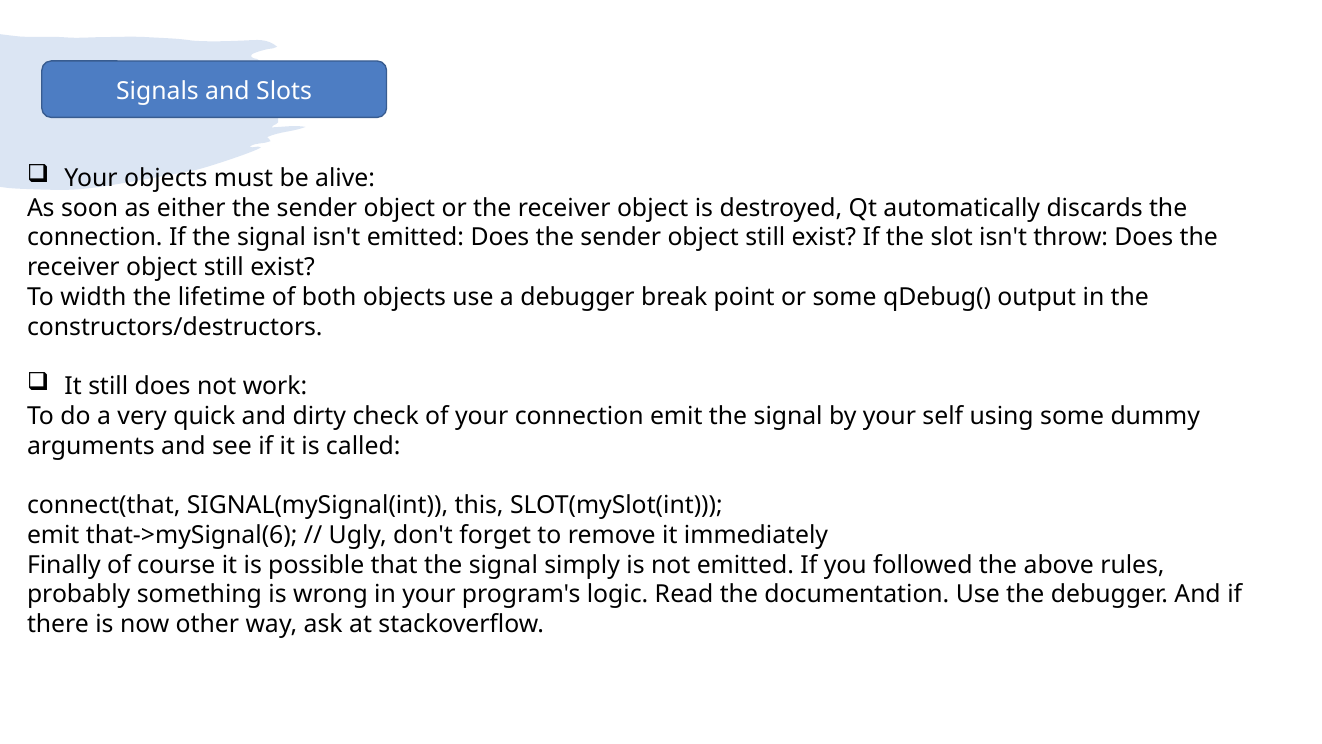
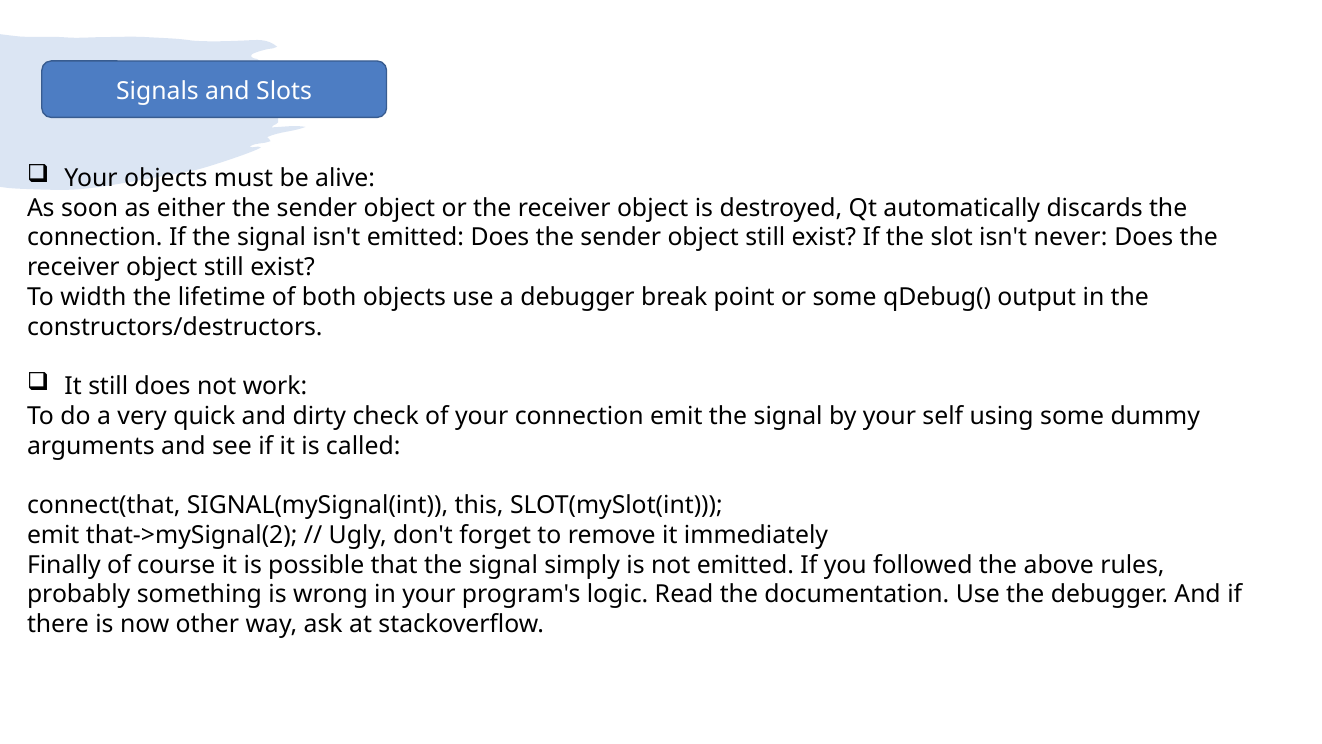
throw: throw -> never
that->mySignal(6: that->mySignal(6 -> that->mySignal(2
